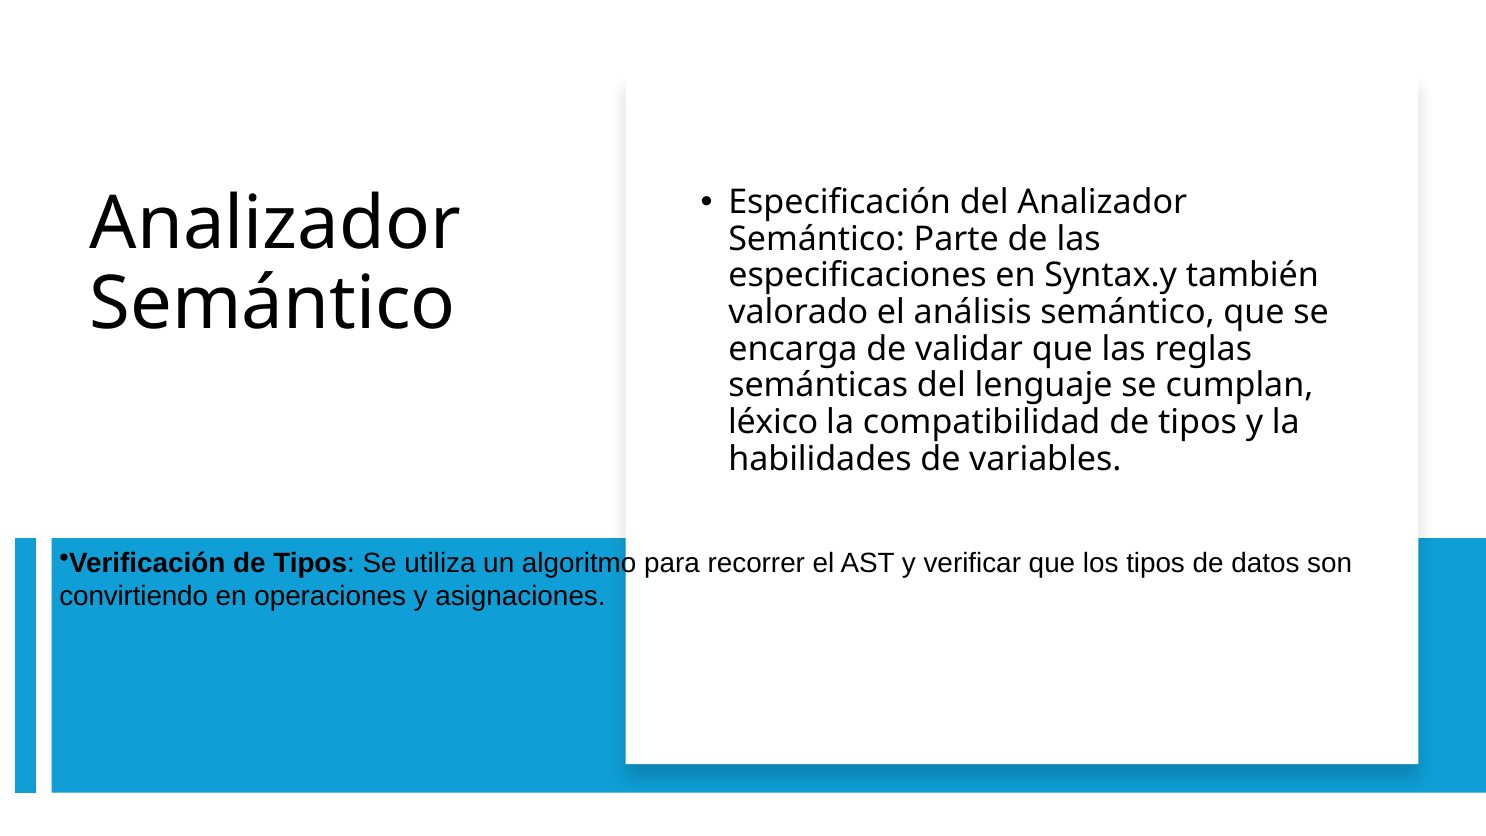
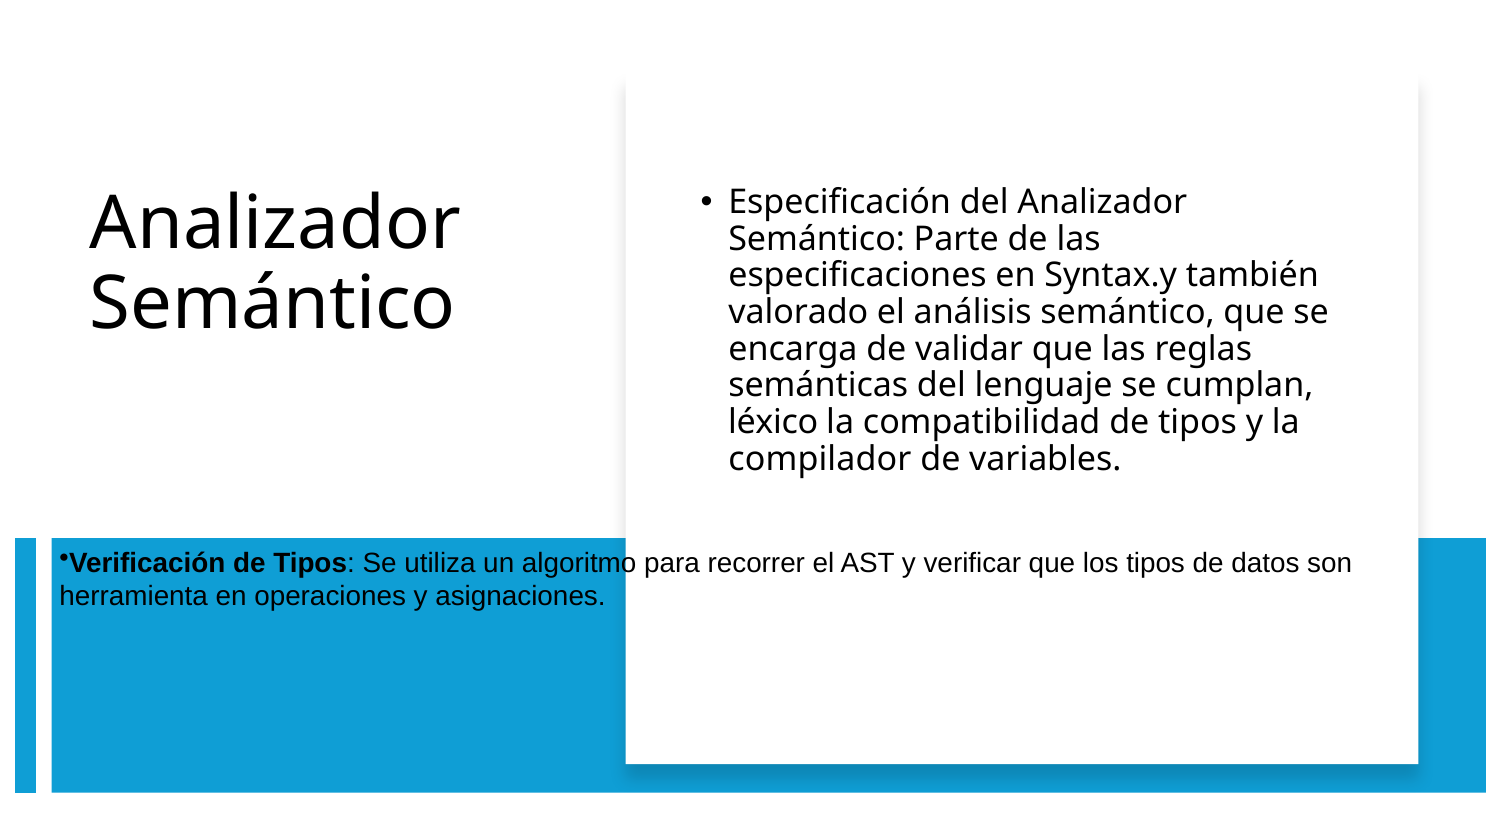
habilidades: habilidades -> compilador
convirtiendo: convirtiendo -> herramienta
